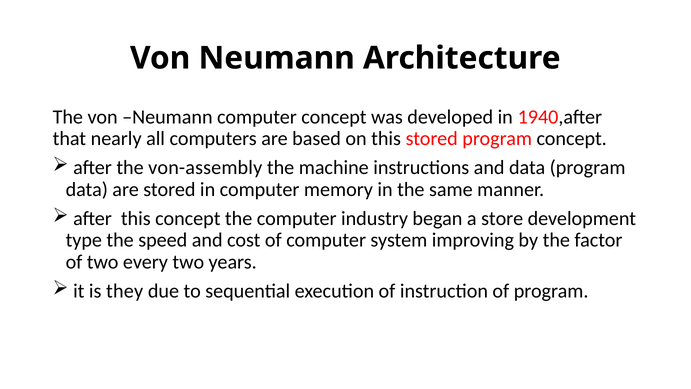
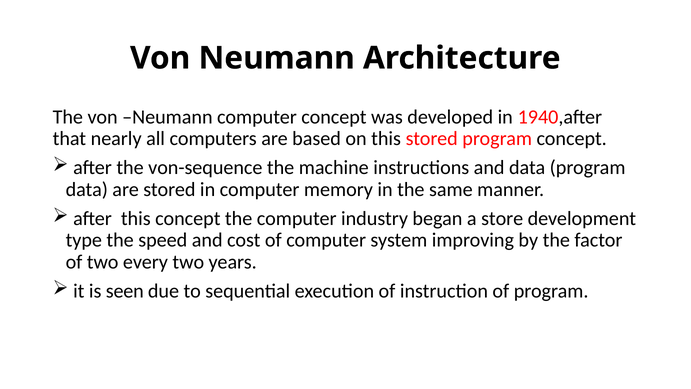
von-assembly: von-assembly -> von-sequence
they: they -> seen
